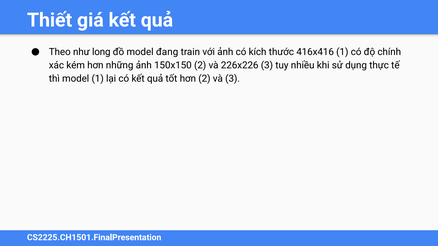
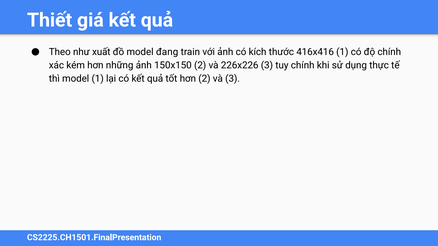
long: long -> xuất
tuy nhiều: nhiều -> chính
